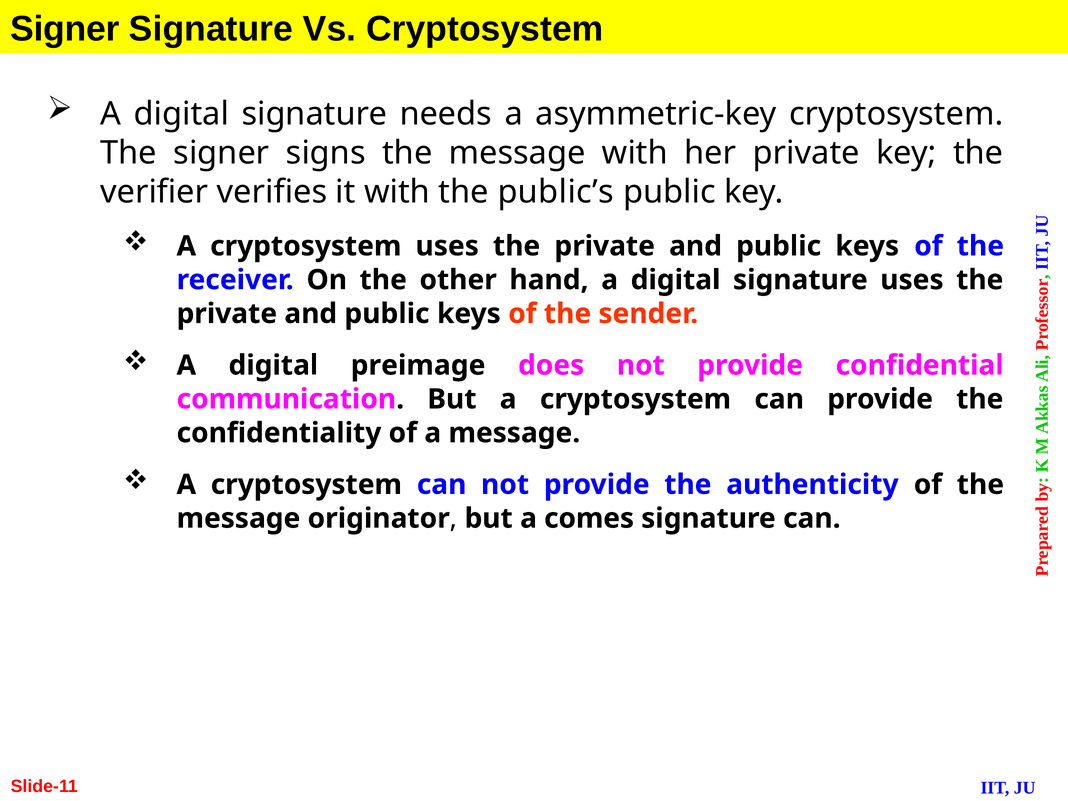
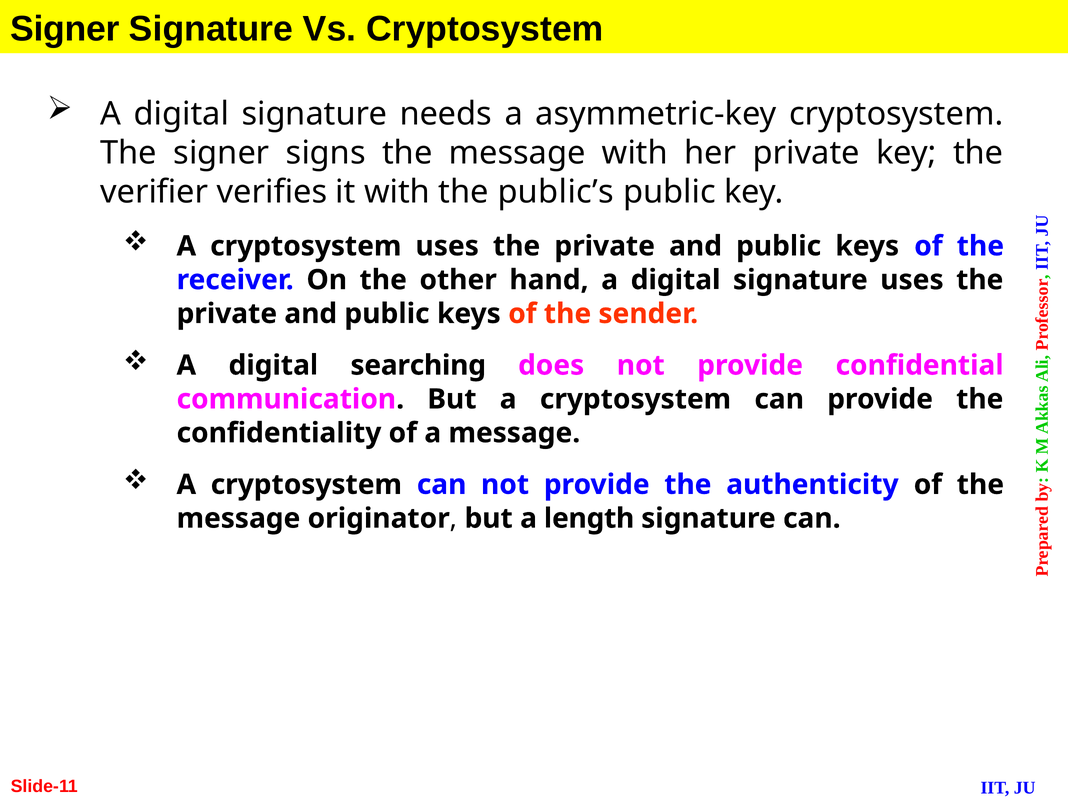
preimage: preimage -> searching
comes: comes -> length
